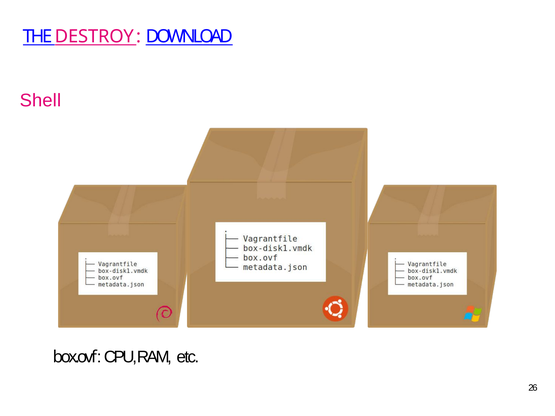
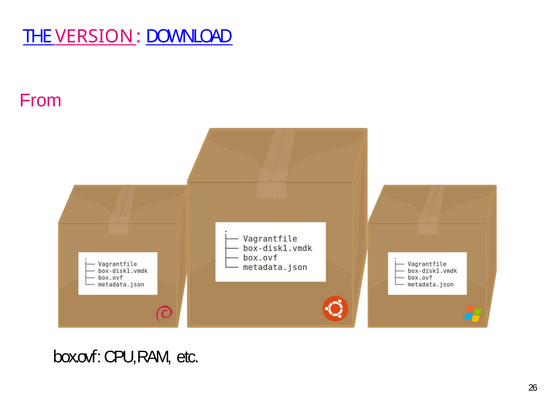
DESTROY: DESTROY -> VERSION
Shell: Shell -> From
